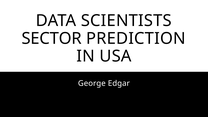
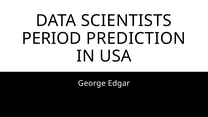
SECTOR: SECTOR -> PERIOD
